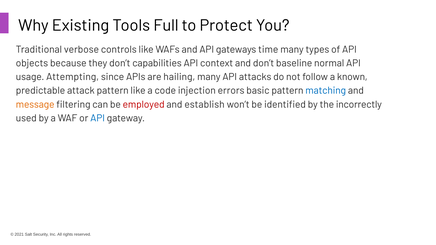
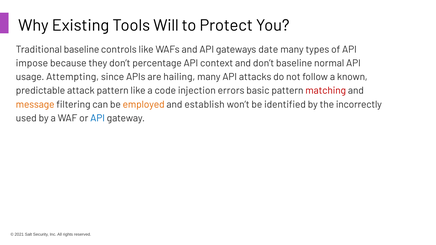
Full: Full -> Will
Traditional verbose: verbose -> baseline
time: time -> date
objects: objects -> impose
capabilities: capabilities -> percentage
matching colour: blue -> red
employed colour: red -> orange
